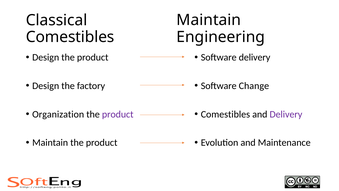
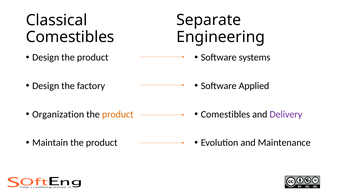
Maintain at (209, 20): Maintain -> Separate
Software delivery: delivery -> systems
Change: Change -> Applied
product at (118, 114) colour: purple -> orange
